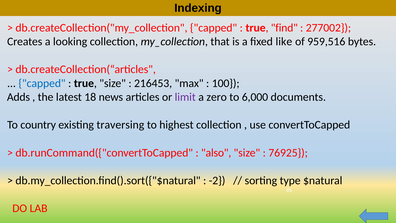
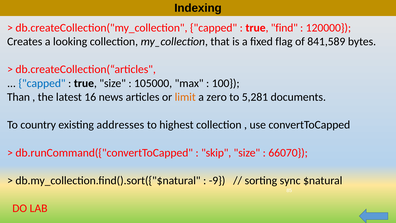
277002: 277002 -> 120000
like: like -> flag
959,516: 959,516 -> 841,589
216453: 216453 -> 105000
Adds: Adds -> Than
18: 18 -> 16
limit colour: purple -> orange
6,000: 6,000 -> 5,281
traversing: traversing -> addresses
also: also -> skip
76925: 76925 -> 66070
-2: -2 -> -9
type: type -> sync
